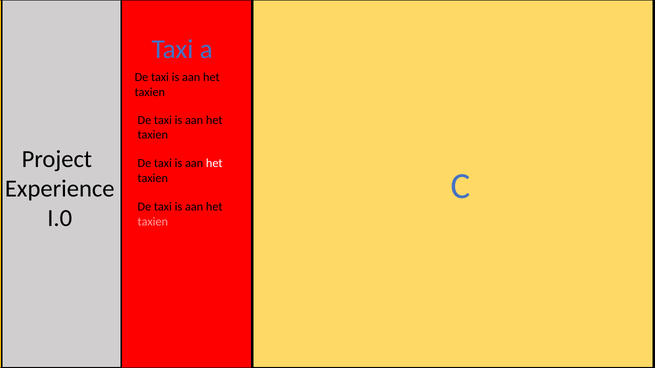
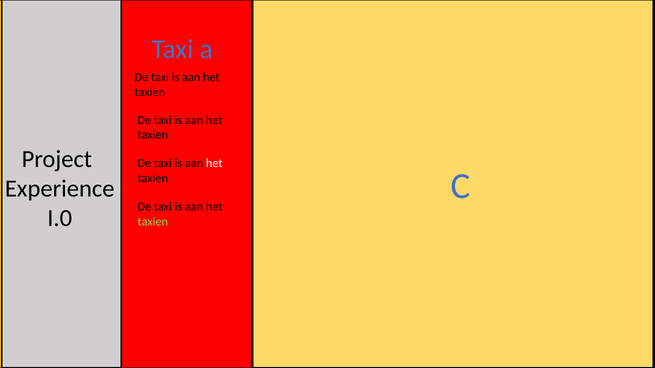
taxien at (153, 222) colour: pink -> light green
